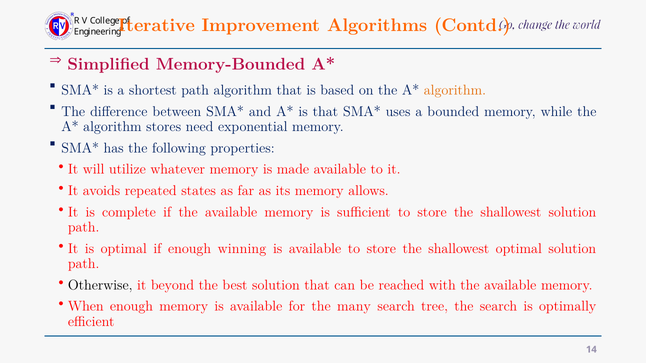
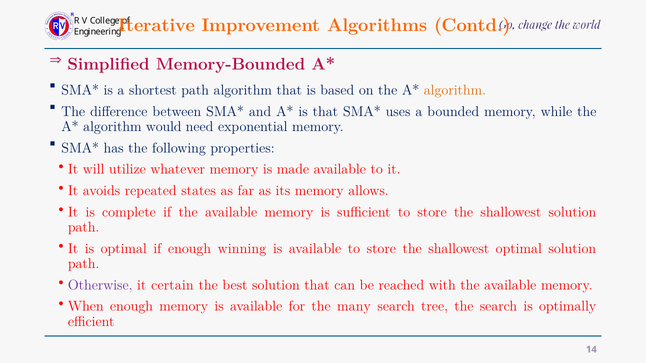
stores: stores -> would
Otherwise colour: black -> purple
beyond: beyond -> certain
